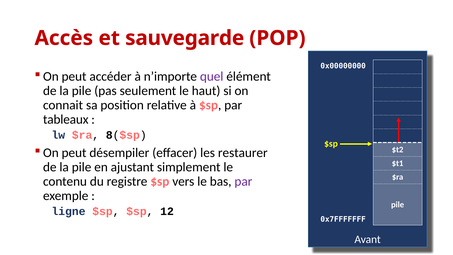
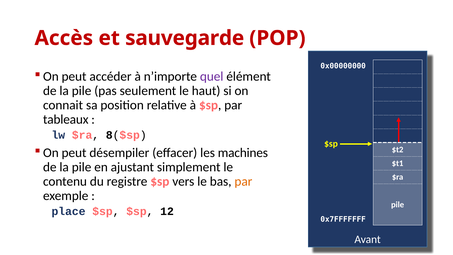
restaurer: restaurer -> machines
par at (243, 181) colour: purple -> orange
ligne: ligne -> place
